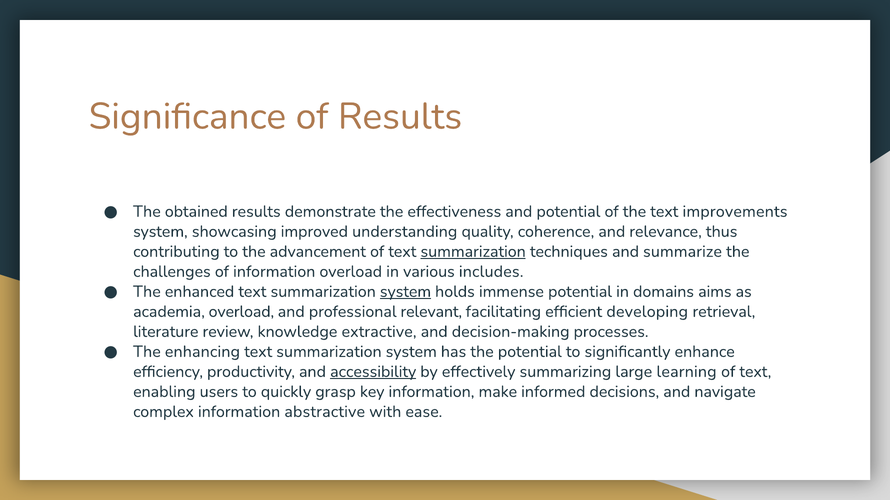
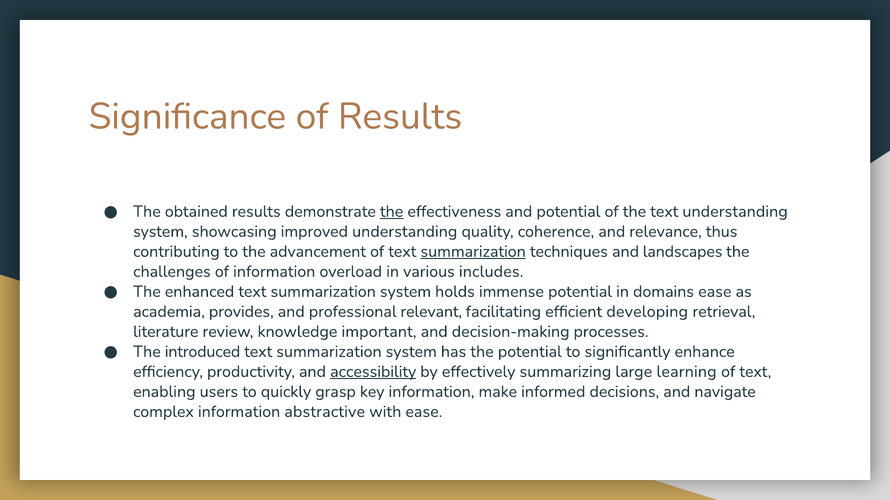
the at (392, 212) underline: none -> present
text improvements: improvements -> understanding
summarize: summarize -> landscapes
system at (405, 292) underline: present -> none
domains aims: aims -> ease
academia overload: overload -> provides
extractive: extractive -> important
enhancing: enhancing -> introduced
